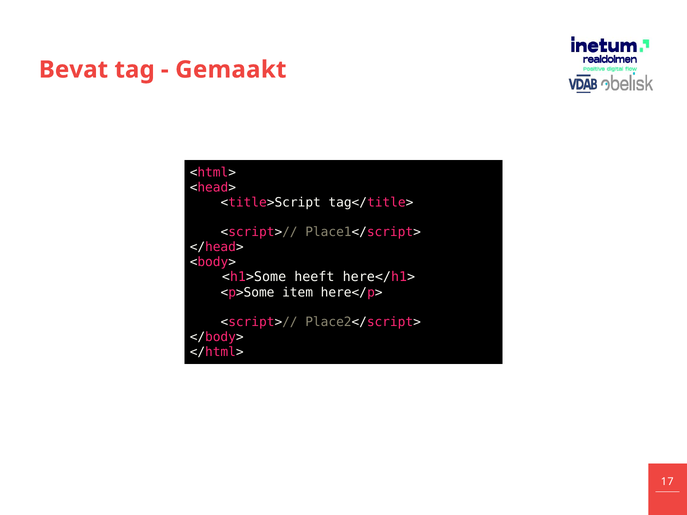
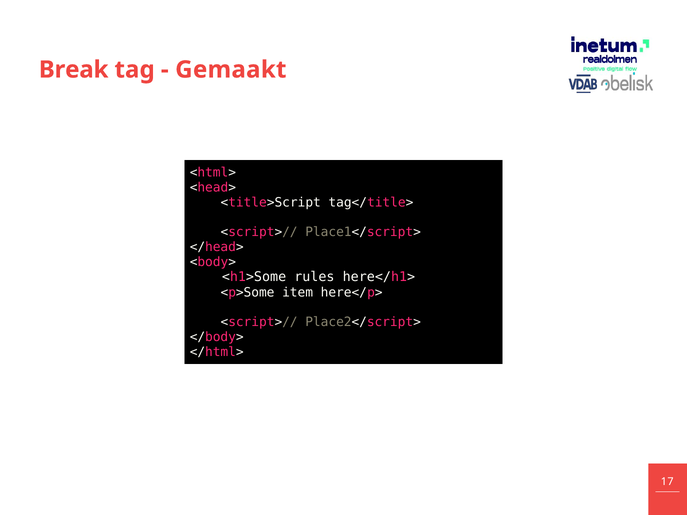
Bevat: Bevat -> Break
heeft: heeft -> rules
